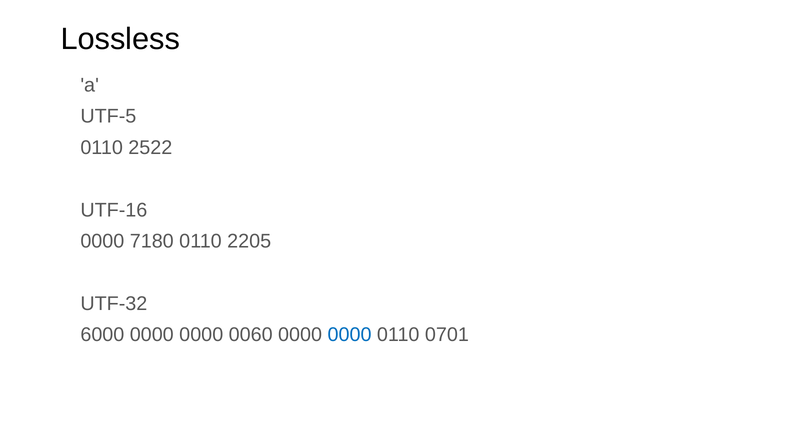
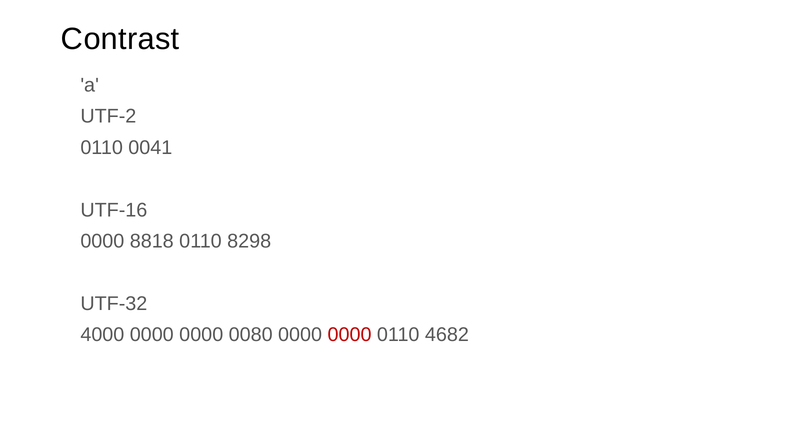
Lossless: Lossless -> Contrast
UTF-5: UTF-5 -> UTF-2
2522: 2522 -> 0041
7180: 7180 -> 8818
2205: 2205 -> 8298
6000: 6000 -> 4000
0060: 0060 -> 0080
0000 at (350, 335) colour: blue -> red
0701: 0701 -> 4682
